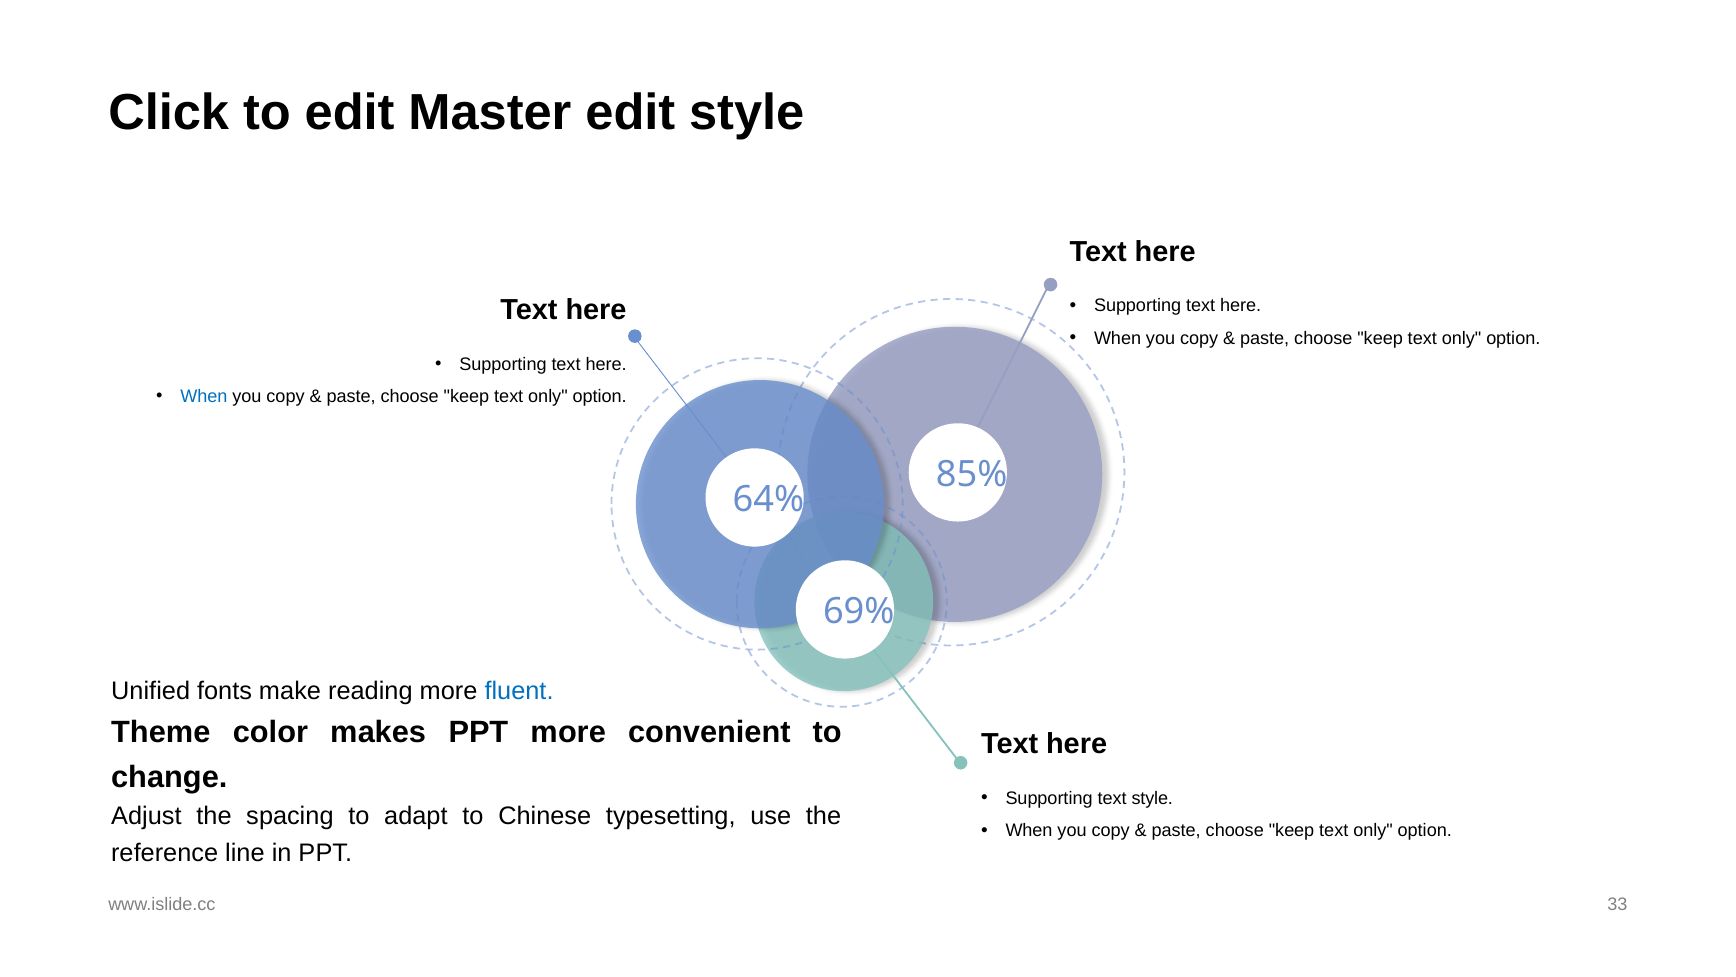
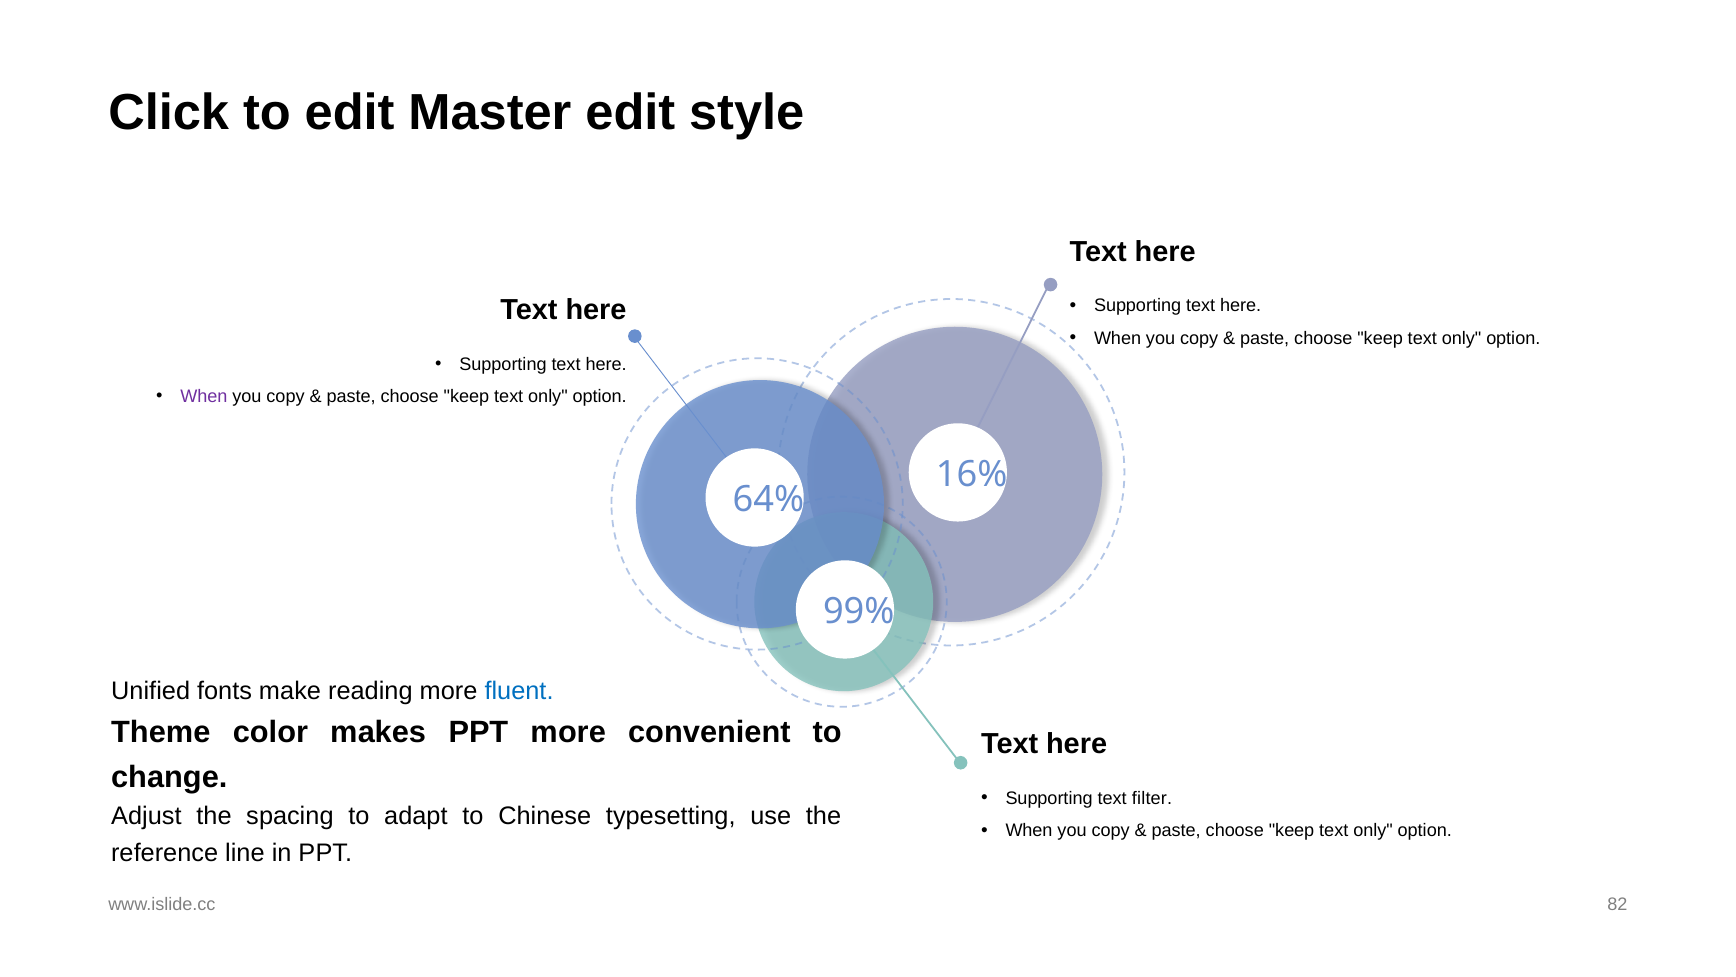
When at (204, 396) colour: blue -> purple
85%: 85% -> 16%
69%: 69% -> 99%
text style: style -> filter
33: 33 -> 82
